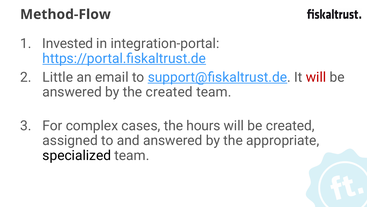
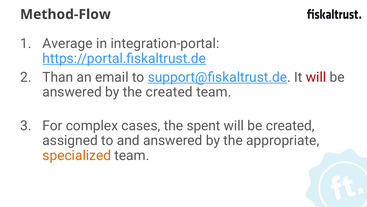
Invested: Invested -> Average
Little: Little -> Than
hours: hours -> spent
specialized colour: black -> orange
